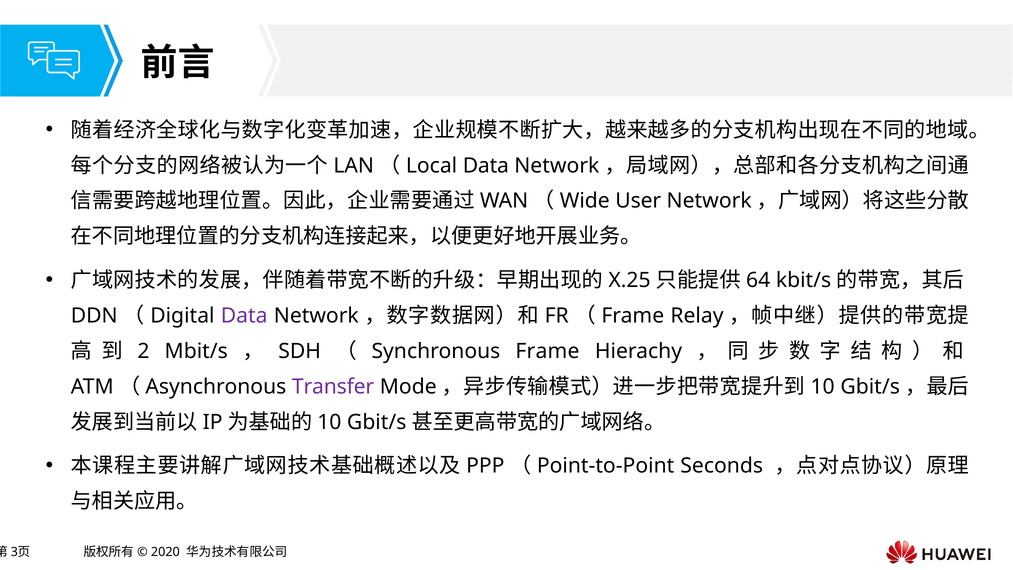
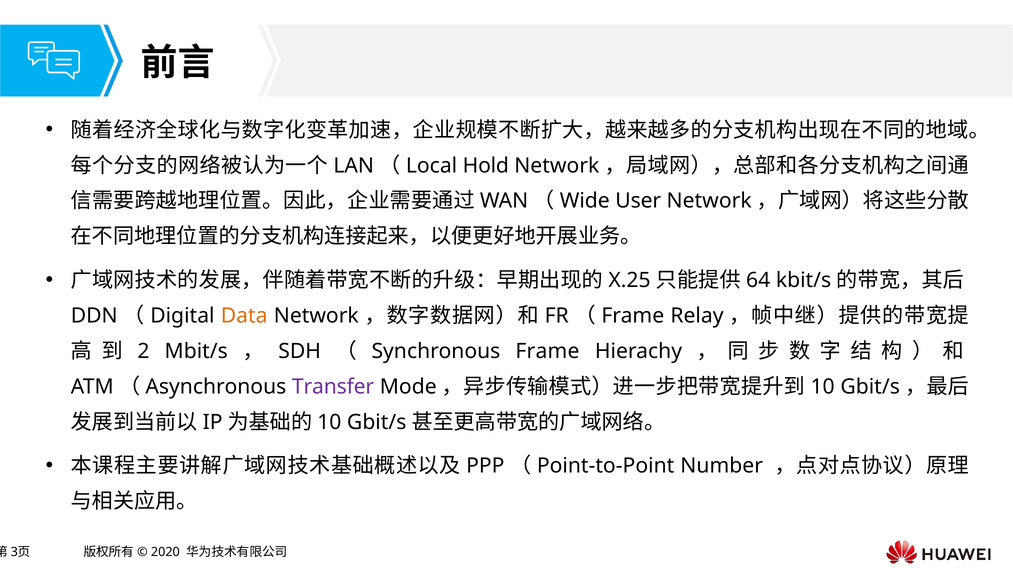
Data at (486, 165): Data -> Hold
Data at (244, 316) colour: purple -> orange
Seconds: Seconds -> Number
